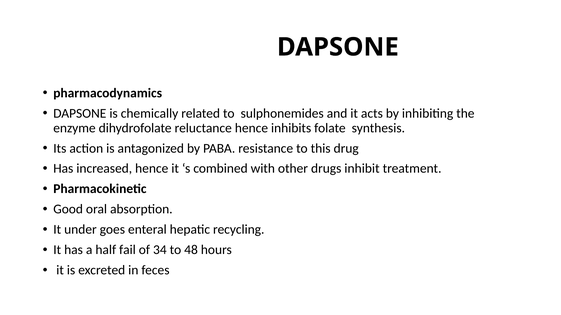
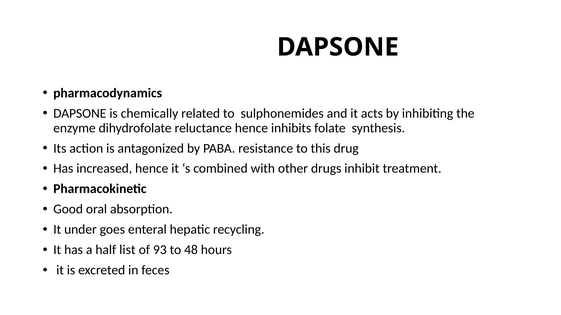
fail: fail -> list
34: 34 -> 93
